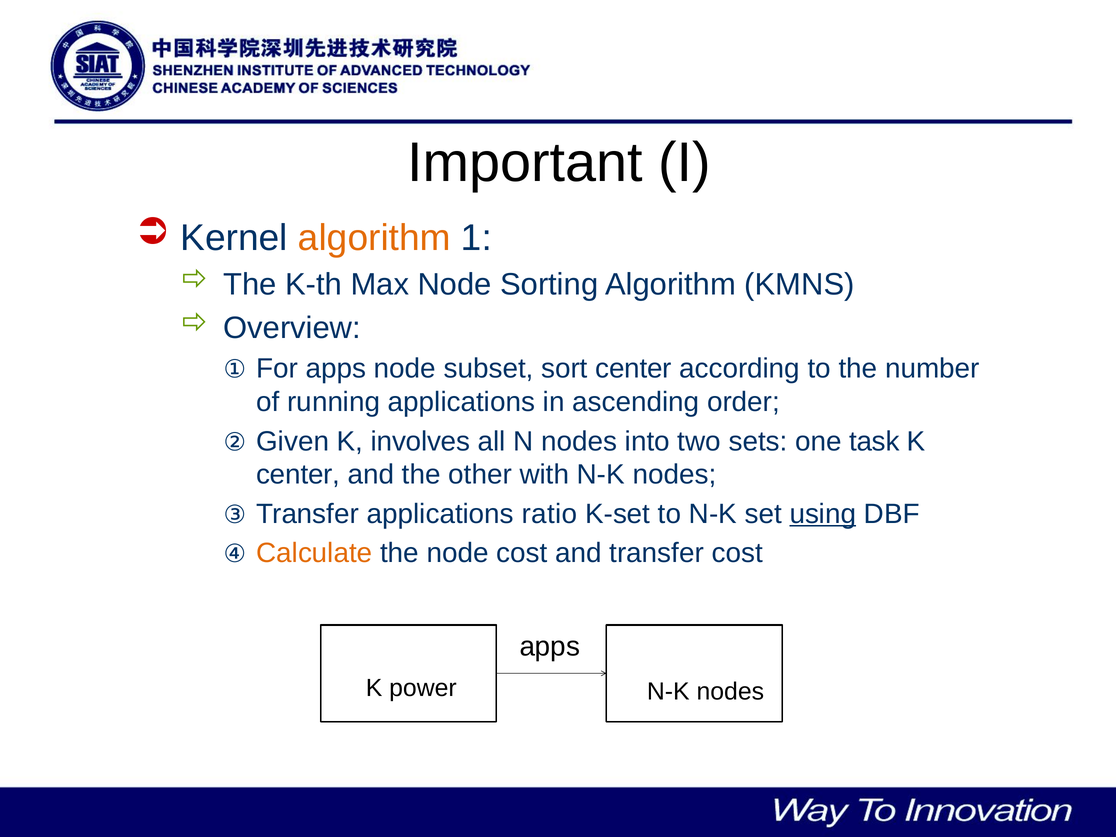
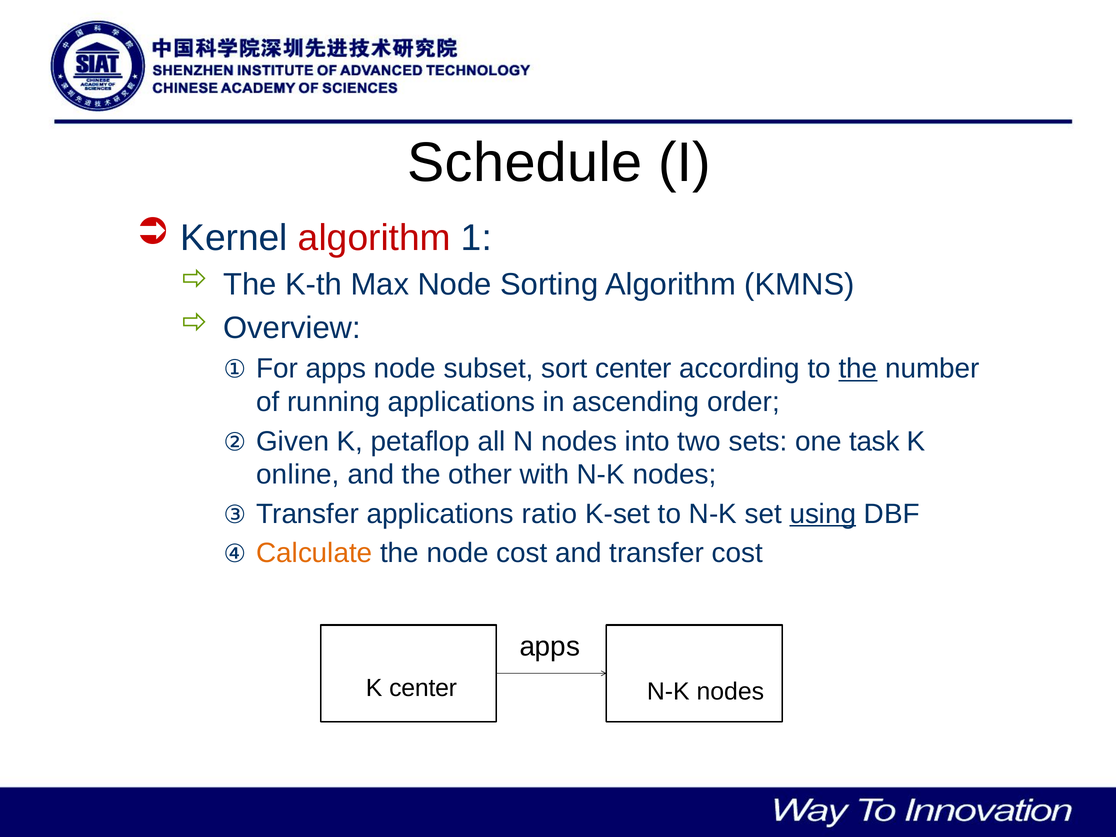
Important: Important -> Schedule
algorithm at (374, 238) colour: orange -> red
the at (858, 369) underline: none -> present
involves: involves -> petaflop
center at (298, 475): center -> online
K power: power -> center
